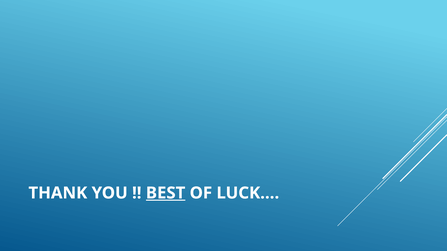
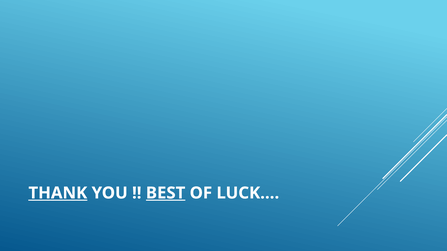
THANK underline: none -> present
